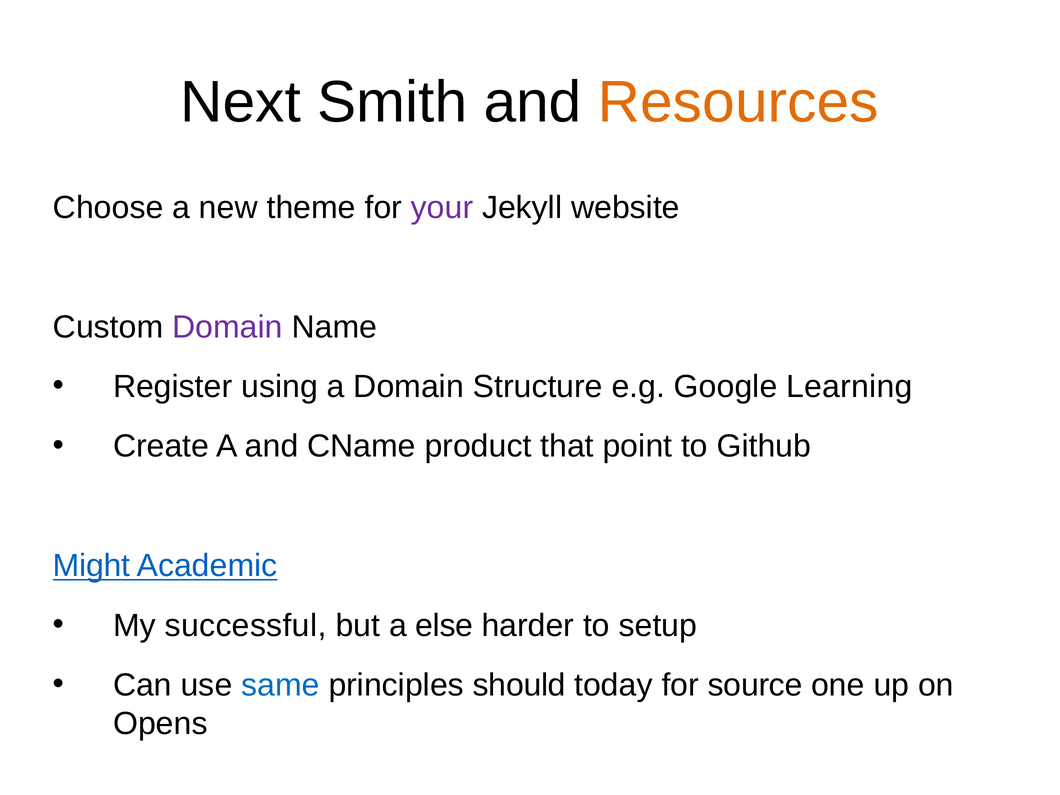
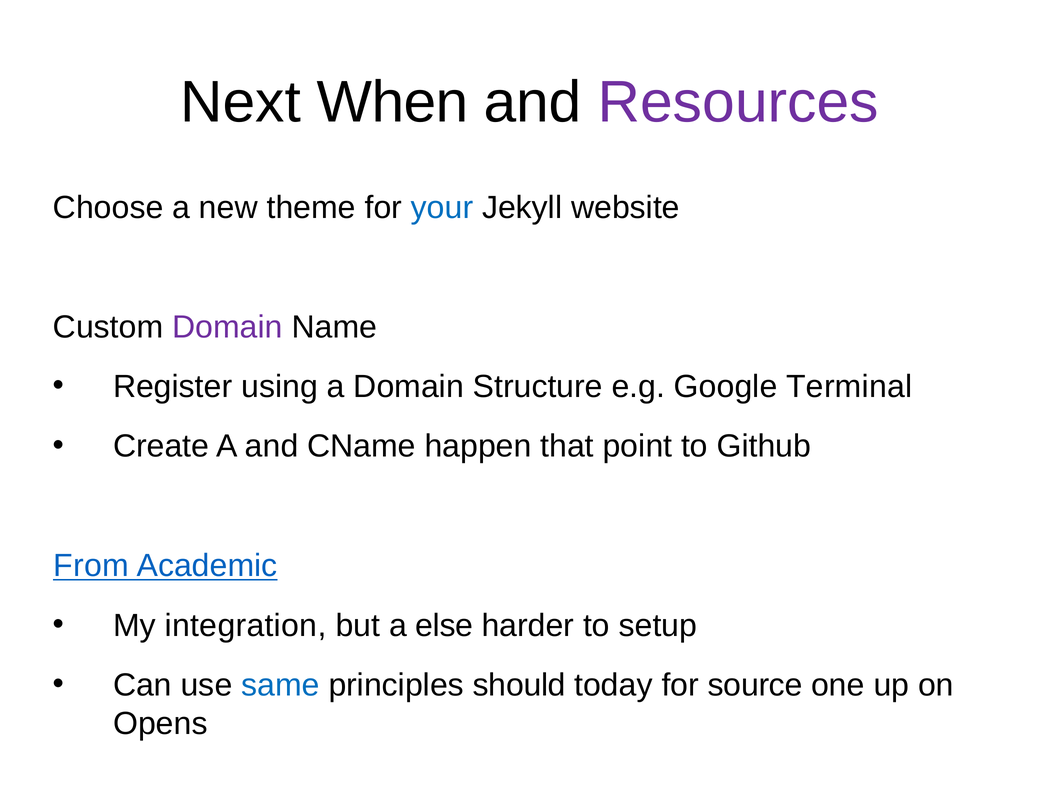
Smith: Smith -> When
Resources colour: orange -> purple
your colour: purple -> blue
Learning: Learning -> Terminal
product: product -> happen
Might: Might -> From
successful: successful -> integration
